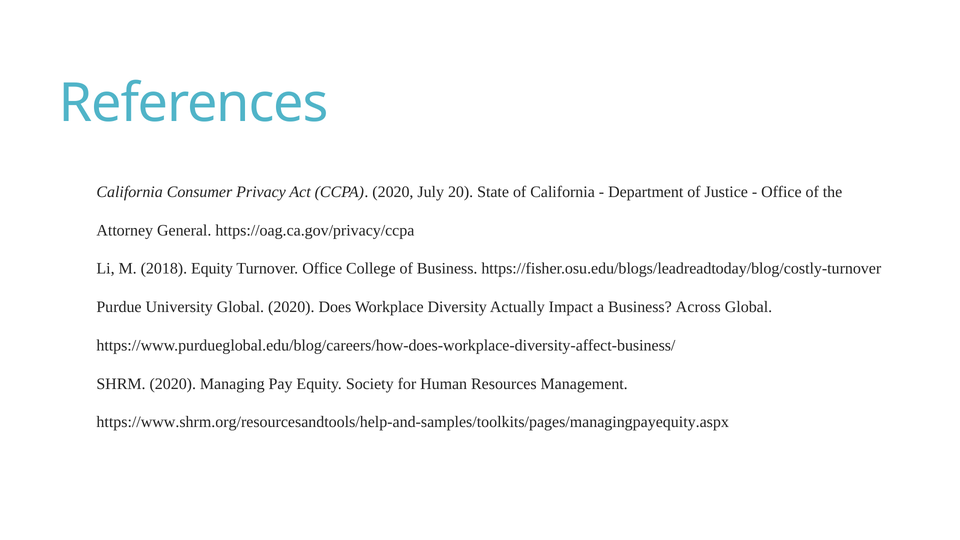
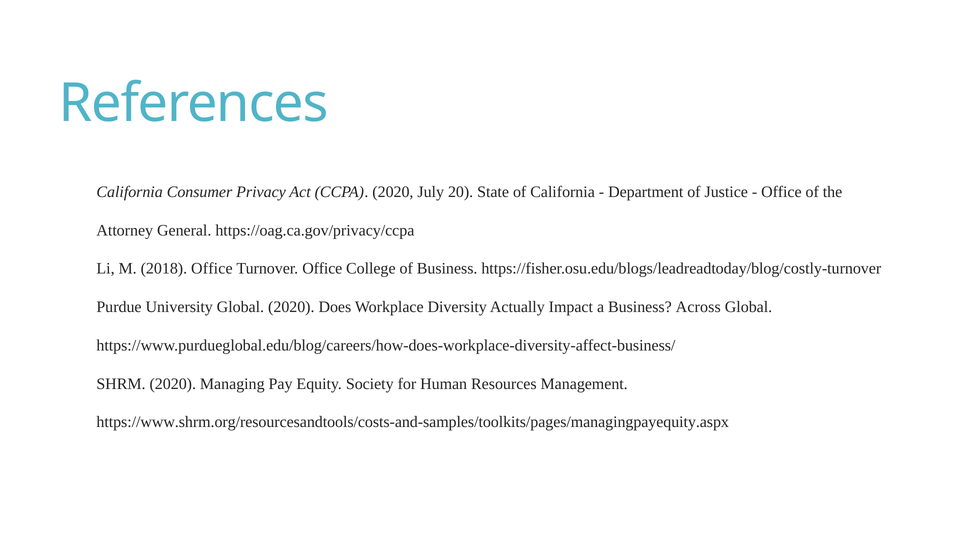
2018 Equity: Equity -> Office
https://www.shrm.org/resourcesandtools/help-and-samples/toolkits/pages/managingpayequity.aspx: https://www.shrm.org/resourcesandtools/help-and-samples/toolkits/pages/managingpayequity.aspx -> https://www.shrm.org/resourcesandtools/costs-and-samples/toolkits/pages/managingpayequity.aspx
